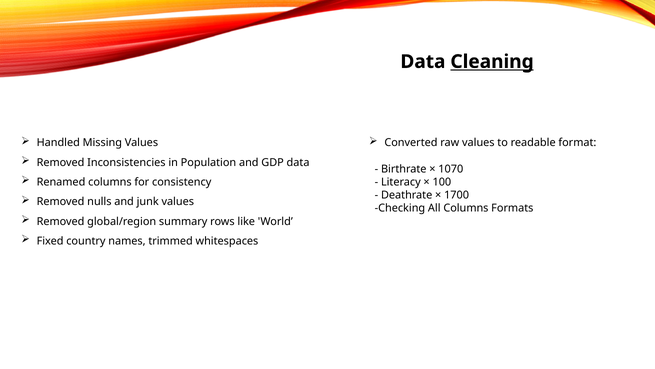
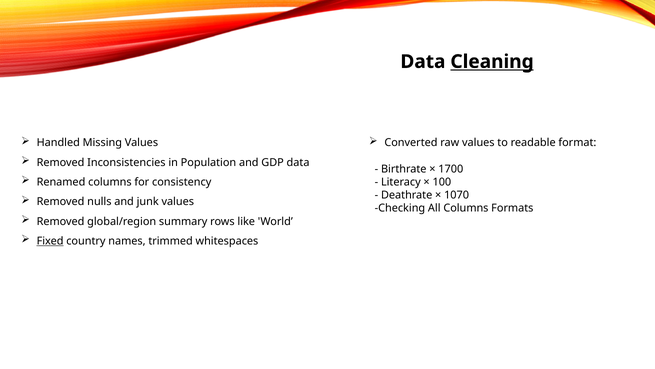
1070: 1070 -> 1700
1700: 1700 -> 1070
Fixed underline: none -> present
